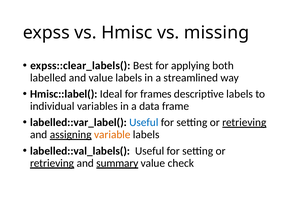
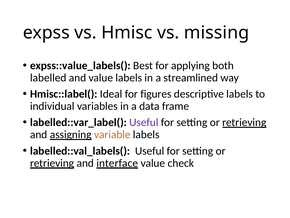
expss::clear_labels(: expss::clear_labels( -> expss::value_labels(
frames: frames -> figures
Useful at (144, 122) colour: blue -> purple
summary: summary -> interface
